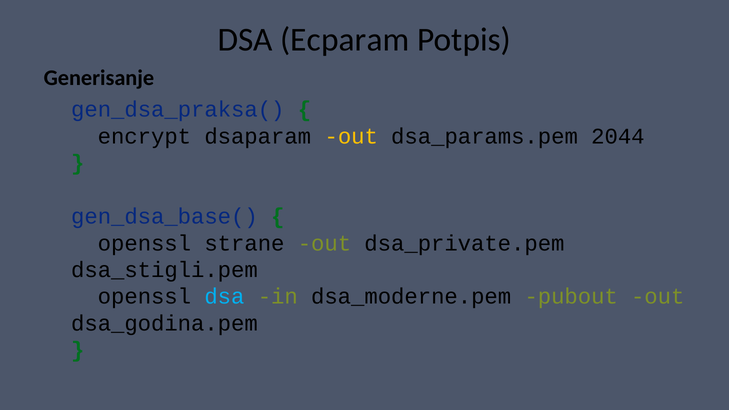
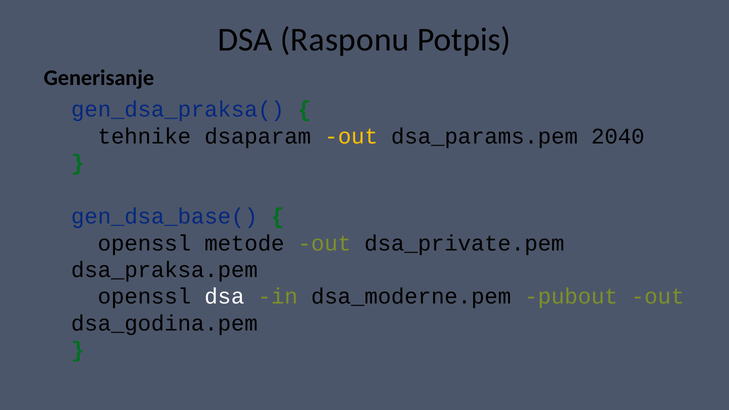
Ecparam: Ecparam -> Rasponu
encrypt: encrypt -> tehnike
2044: 2044 -> 2040
strane: strane -> metode
dsa_stigli.pem: dsa_stigli.pem -> dsa_praksa.pem
dsa at (224, 297) colour: light blue -> white
